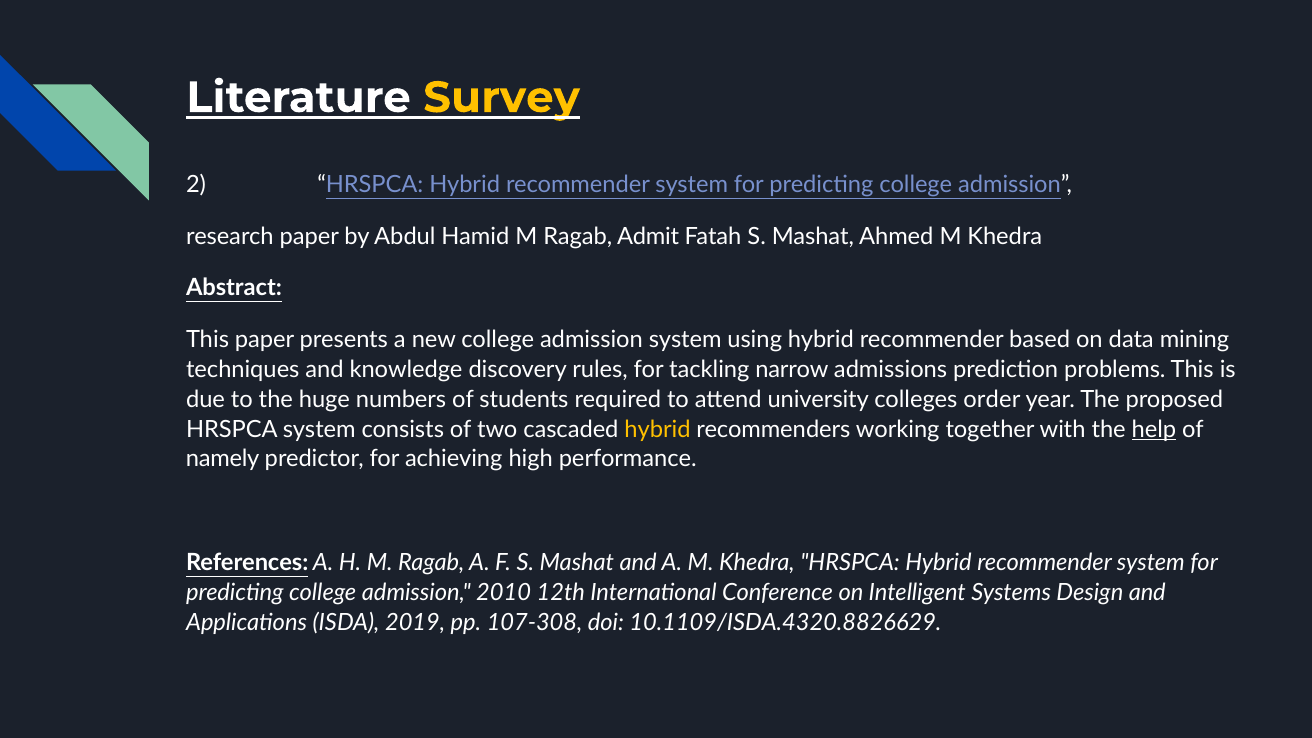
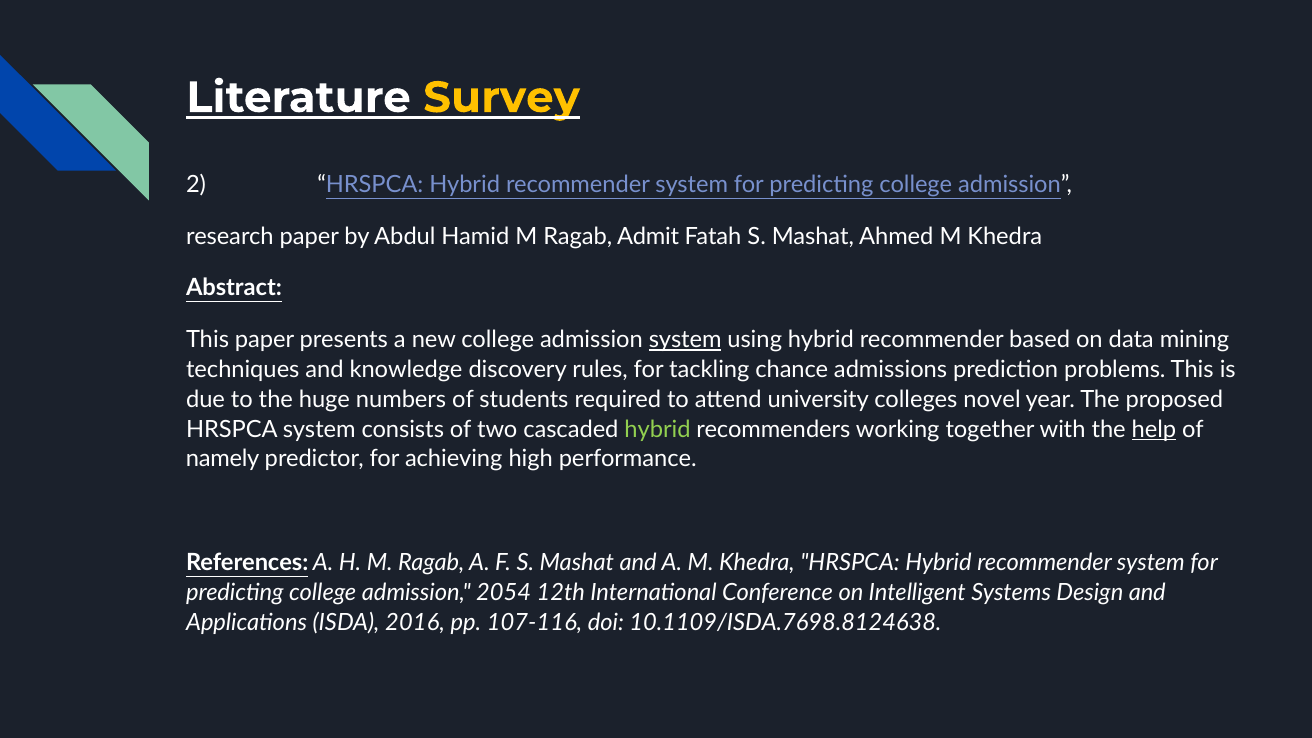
system at (685, 340) underline: none -> present
narrow: narrow -> chance
order: order -> novel
hybrid at (658, 429) colour: yellow -> light green
2010: 2010 -> 2054
2019: 2019 -> 2016
107-308: 107-308 -> 107-116
10.1109/ISDA.4320.8826629: 10.1109/ISDA.4320.8826629 -> 10.1109/ISDA.7698.8124638
